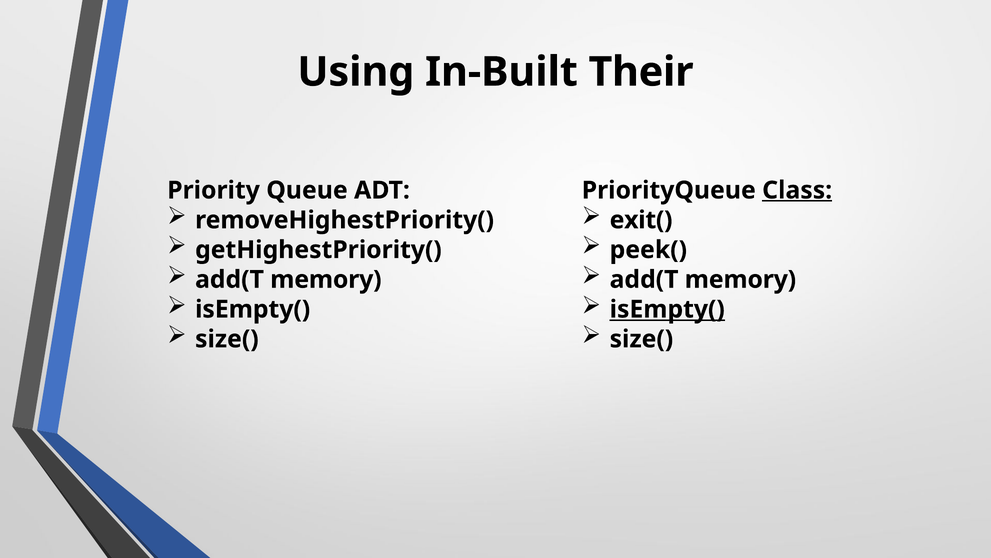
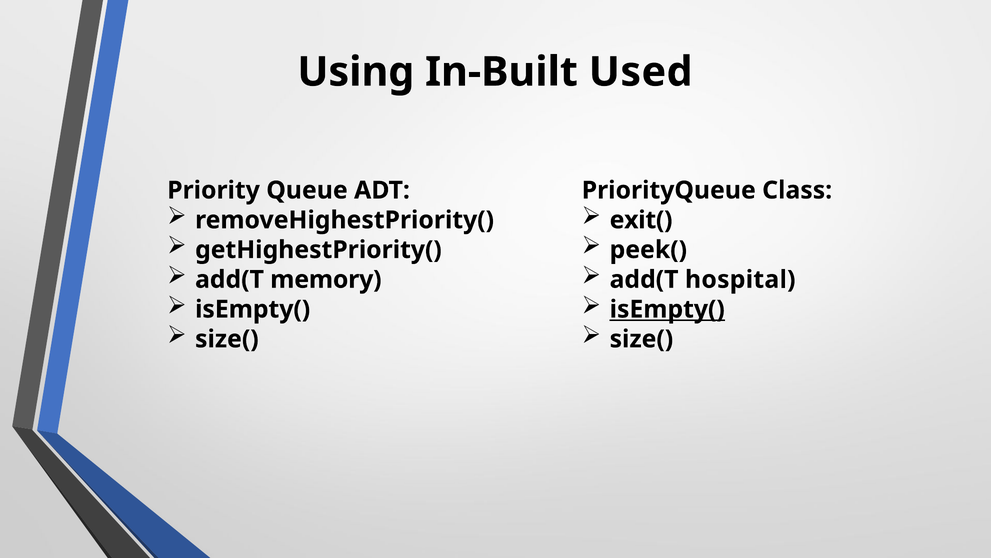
Their: Their -> Used
Class underline: present -> none
memory at (740, 279): memory -> hospital
